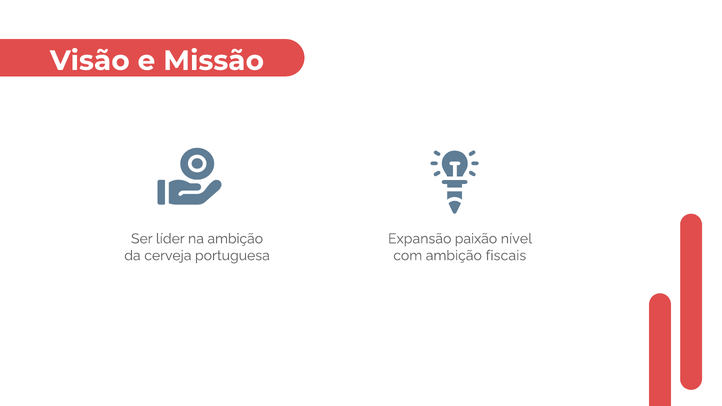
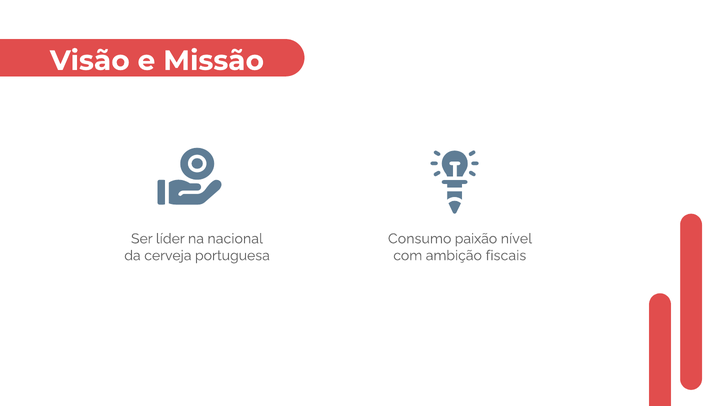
na ambição: ambição -> nacional
Expansão: Expansão -> Consumo
